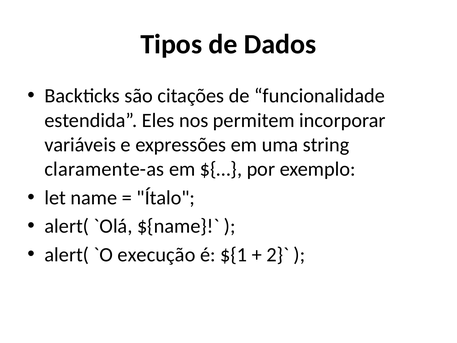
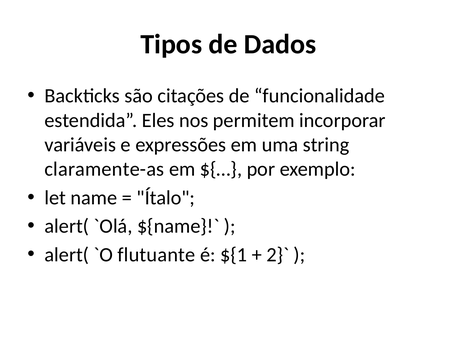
execução: execução -> flutuante
